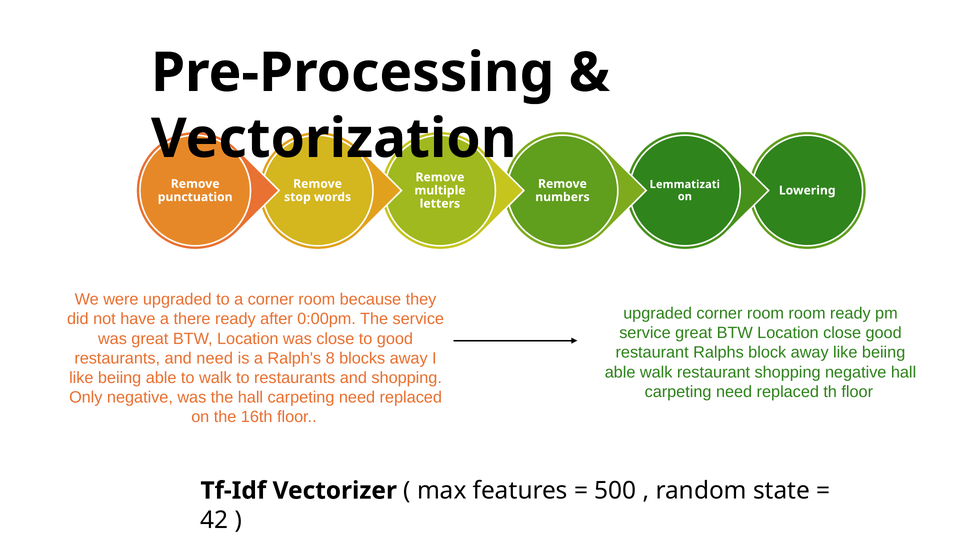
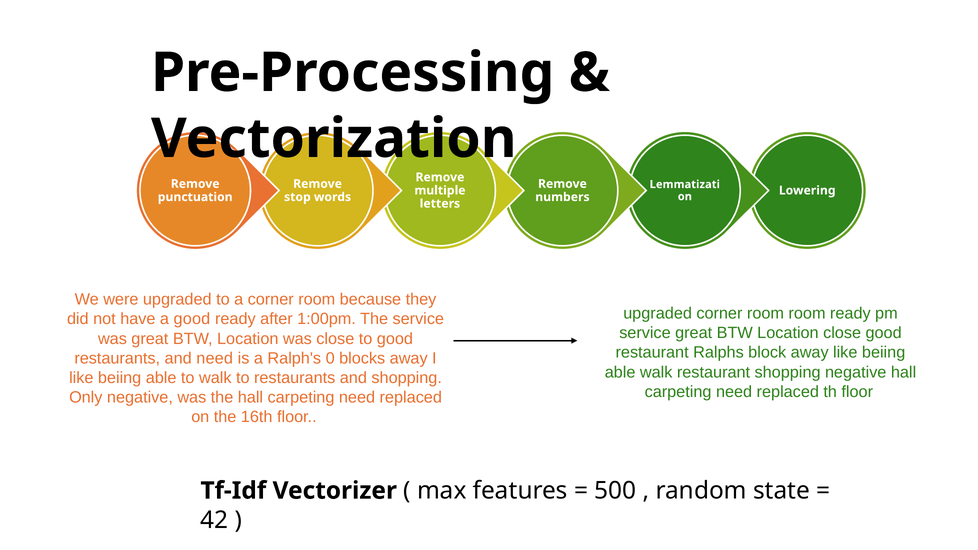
a there: there -> good
0:00pm: 0:00pm -> 1:00pm
8: 8 -> 0
